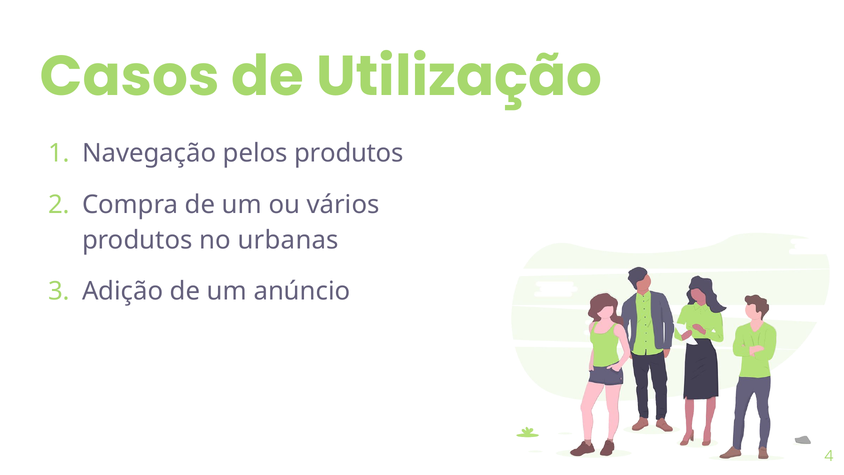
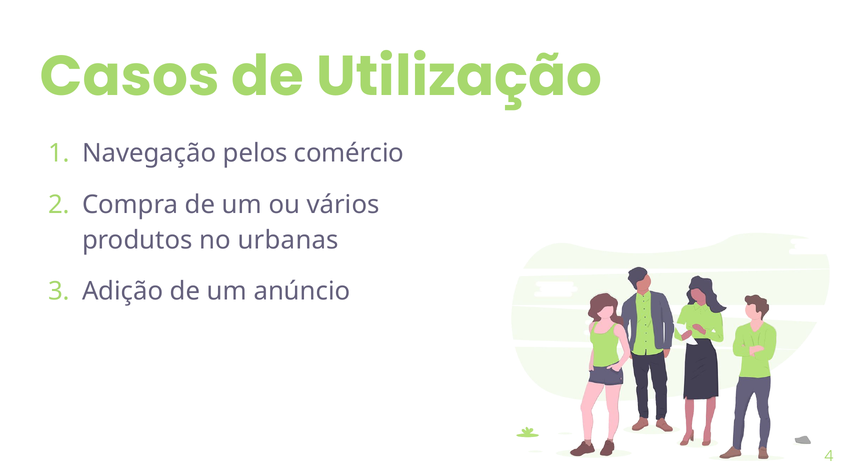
pelos produtos: produtos -> comércio
